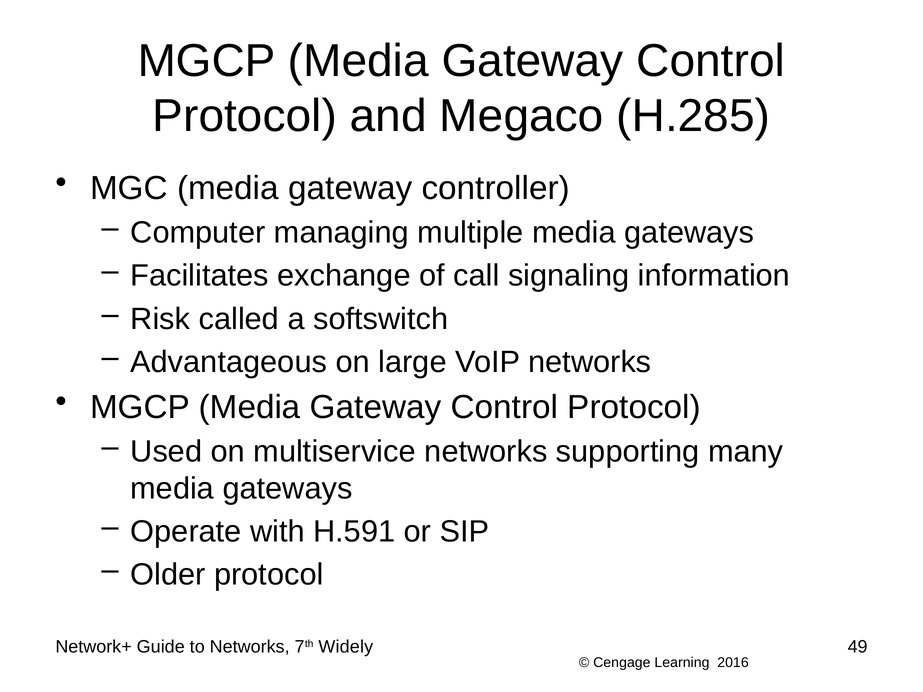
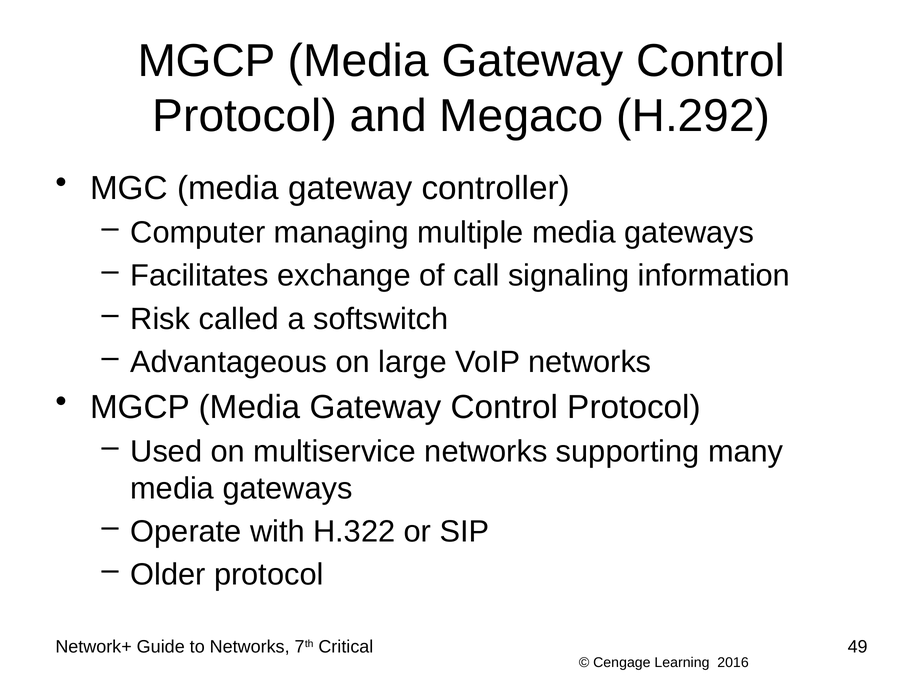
H.285: H.285 -> H.292
H.591: H.591 -> H.322
Widely: Widely -> Critical
